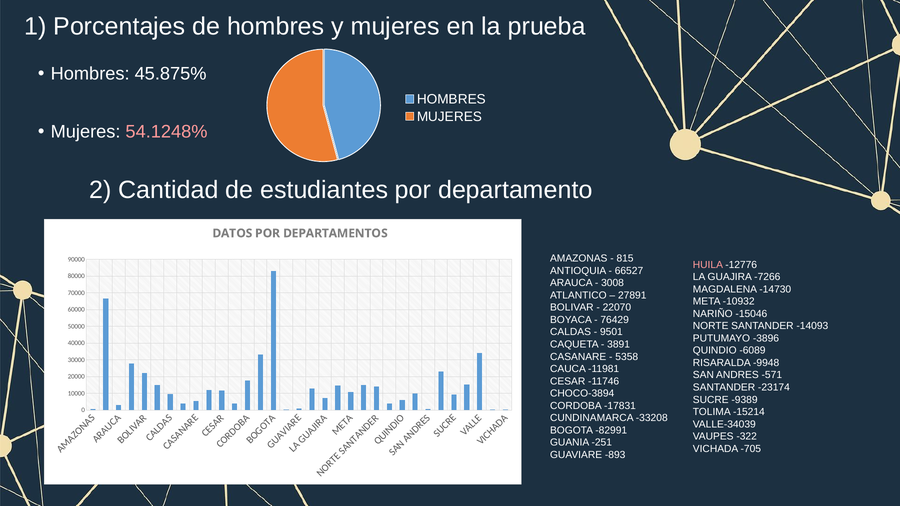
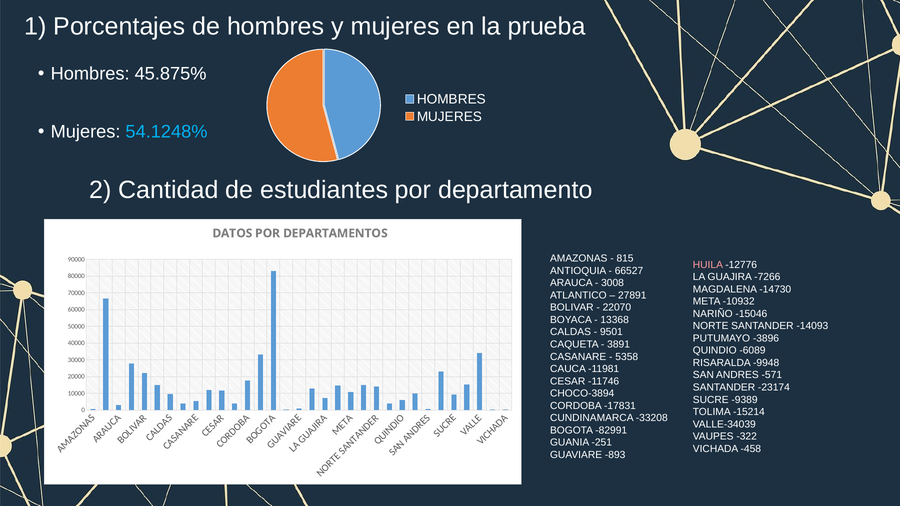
54.1248% colour: pink -> light blue
76429: 76429 -> 13368
-705: -705 -> -458
